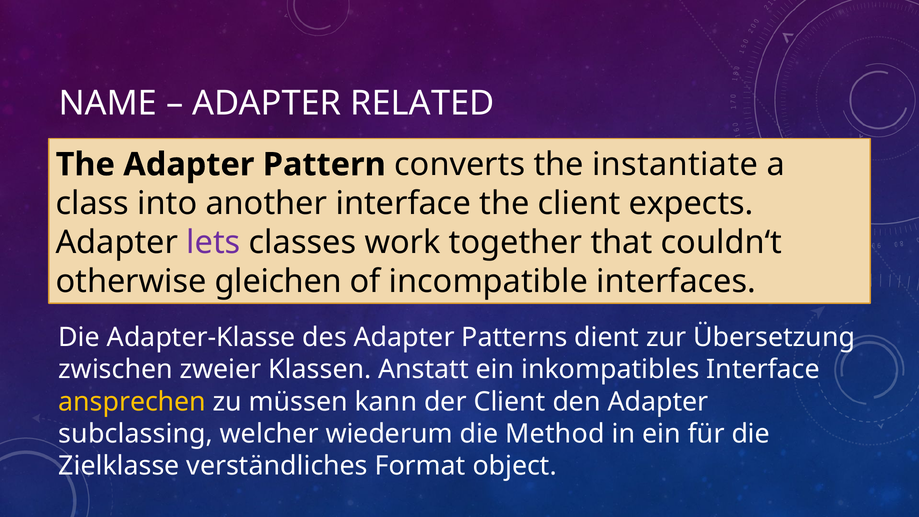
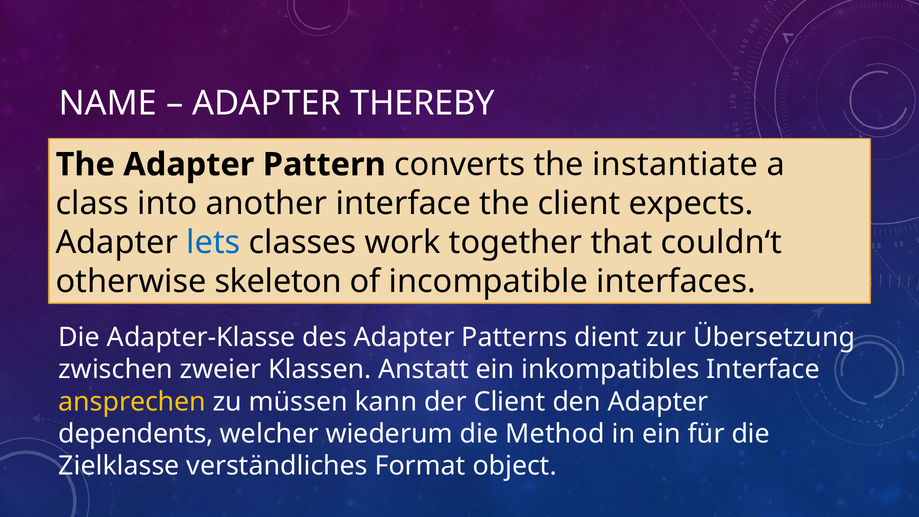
RELATED: RELATED -> THEREBY
lets colour: purple -> blue
gleichen: gleichen -> skeleton
subclassing: subclassing -> dependents
